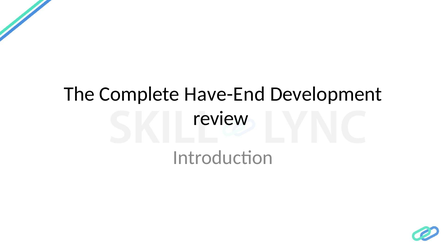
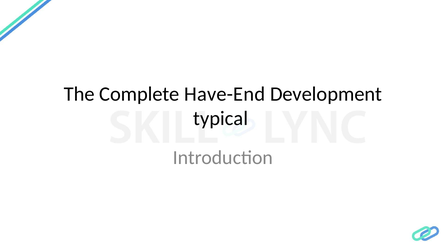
review: review -> typical
